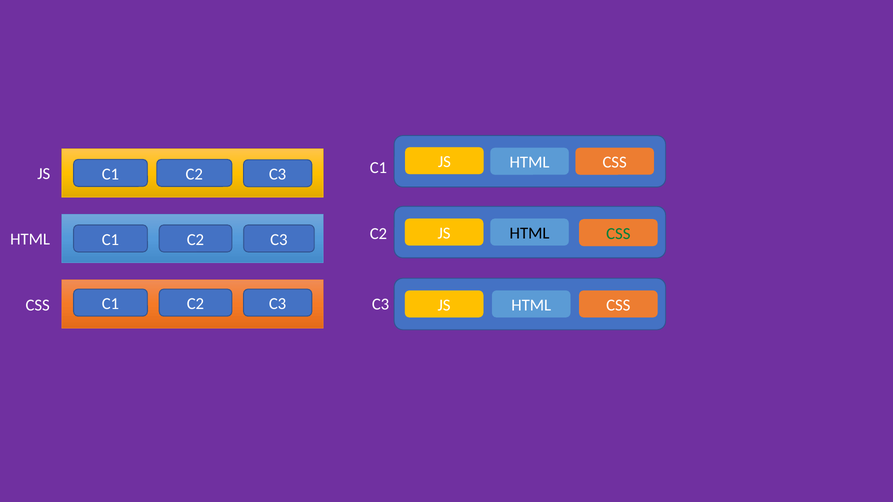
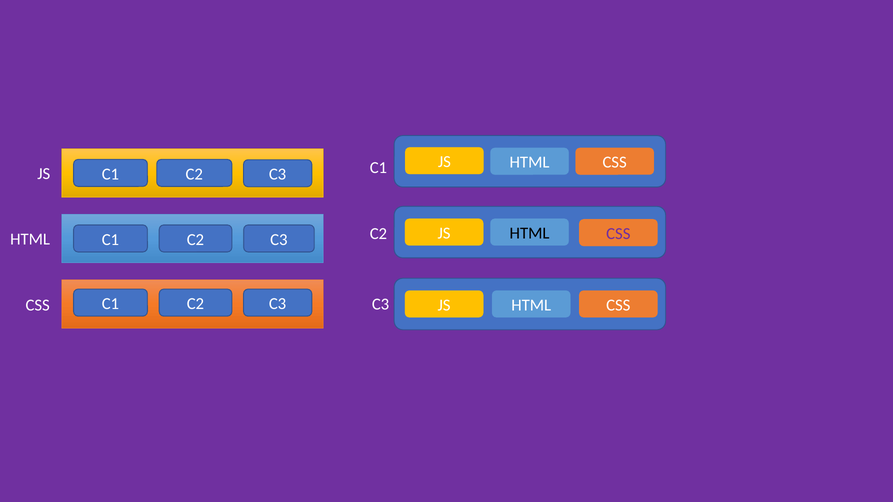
CSS at (618, 234) colour: green -> purple
